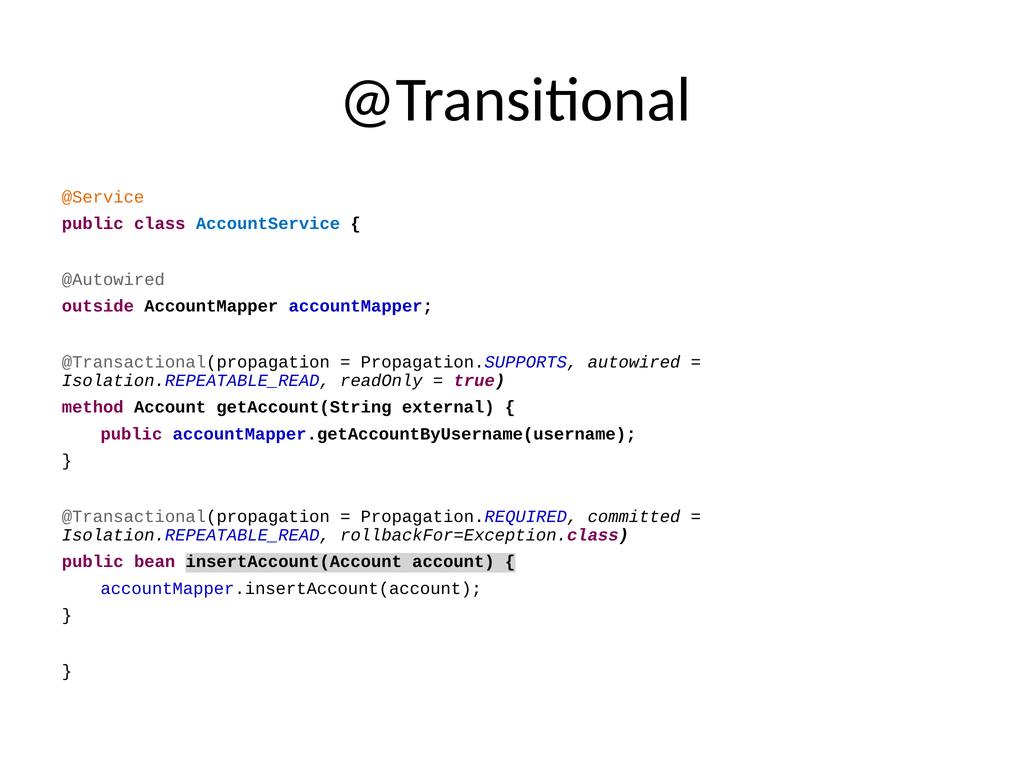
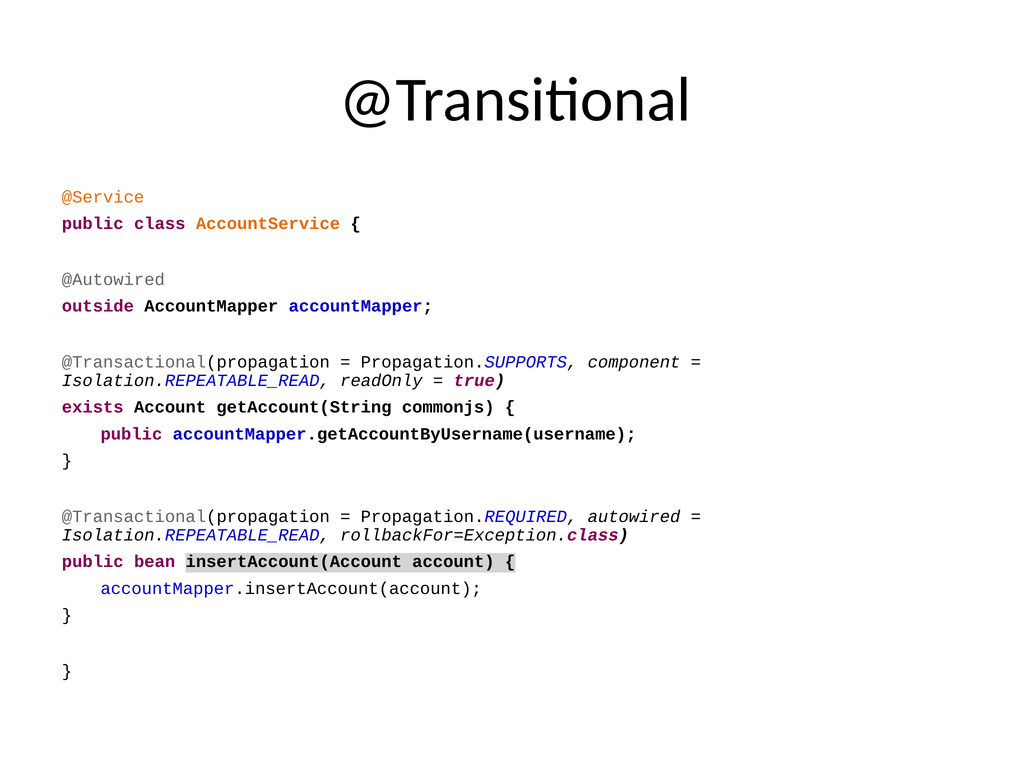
AccountService colour: blue -> orange
autowired: autowired -> component
method: method -> exists
external: external -> commonjs
committed: committed -> autowired
